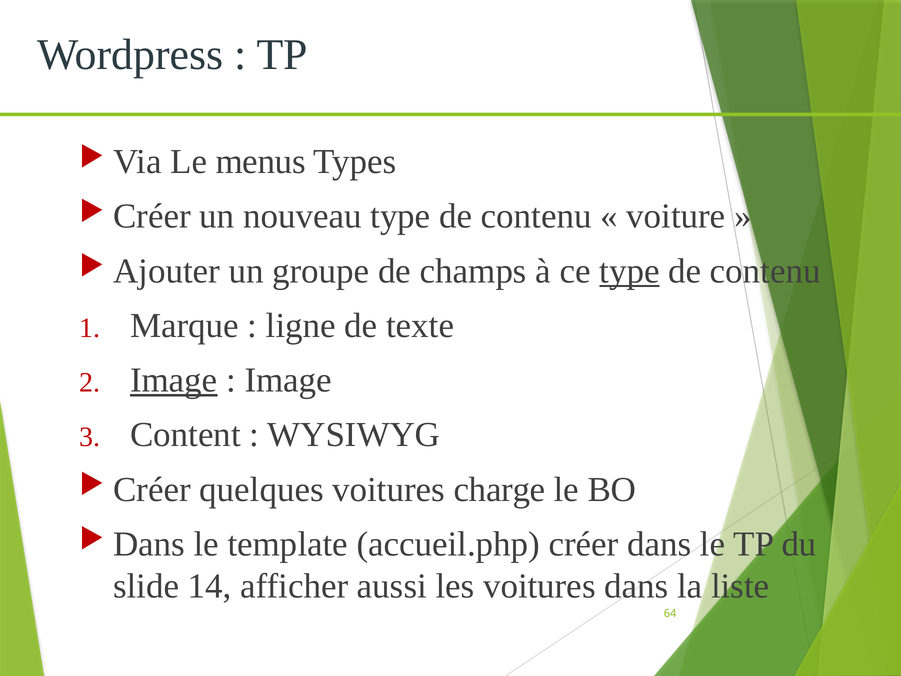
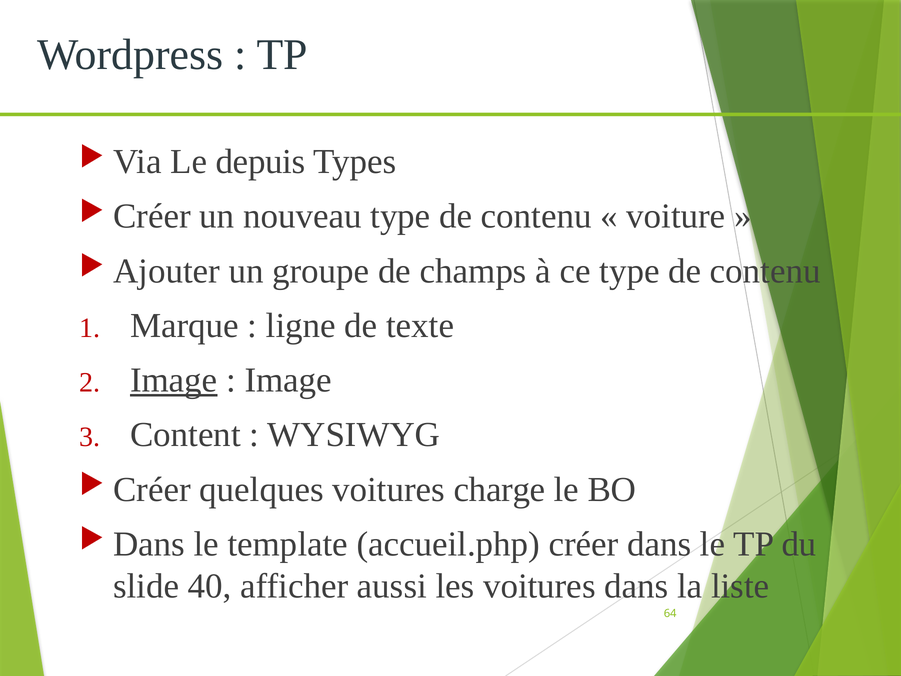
menus: menus -> depuis
type at (629, 271) underline: present -> none
14: 14 -> 40
